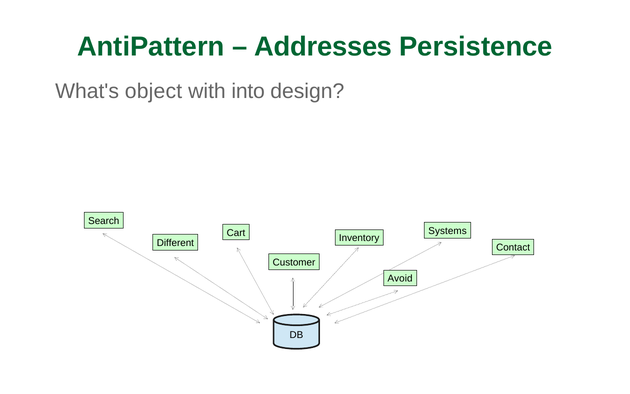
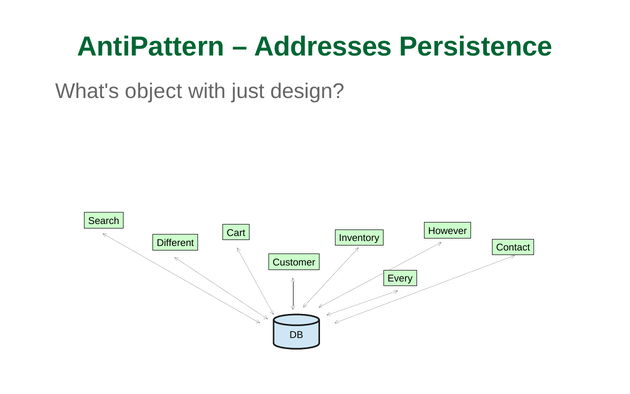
into: into -> just
Systems: Systems -> However
Avoid: Avoid -> Every
